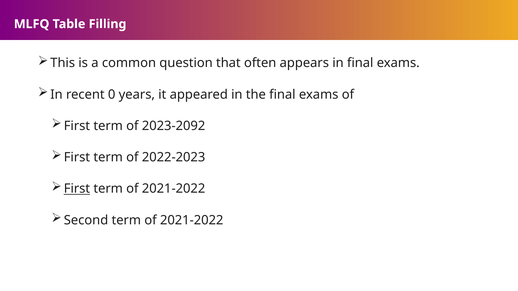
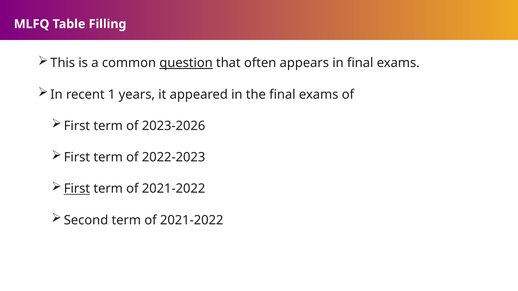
question underline: none -> present
0: 0 -> 1
2023-2092: 2023-2092 -> 2023-2026
